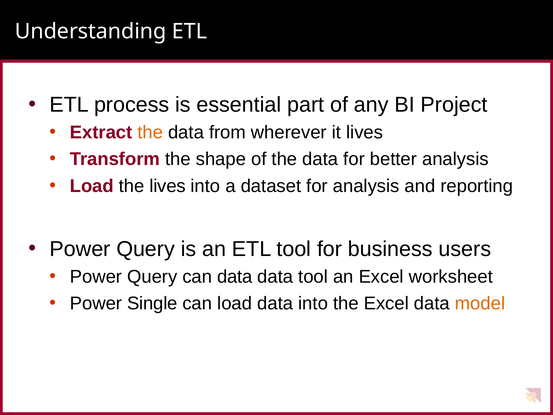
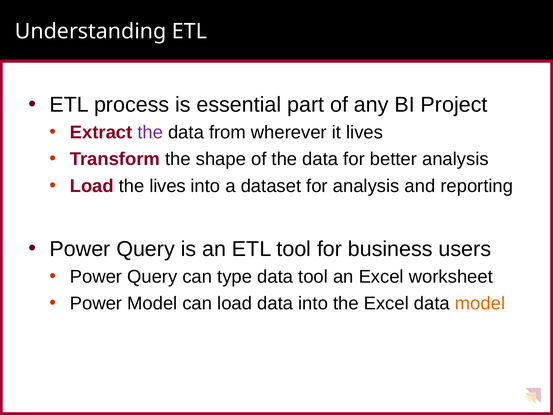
the at (150, 132) colour: orange -> purple
can data: data -> type
Power Single: Single -> Model
